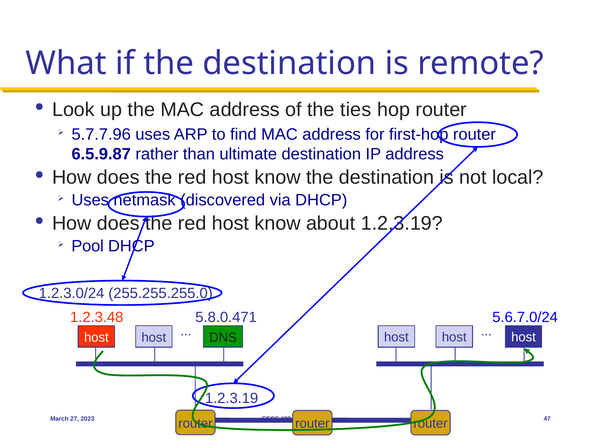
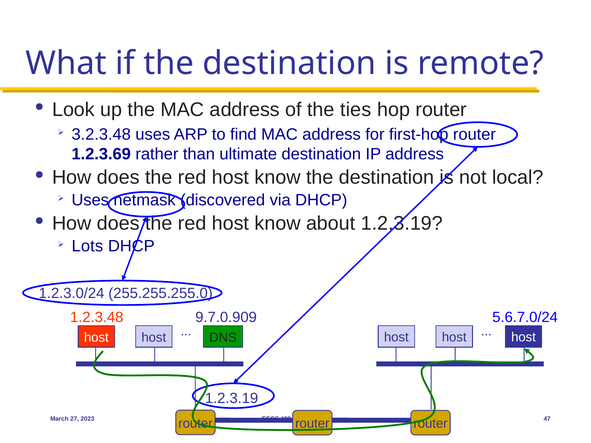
5.7.7.96: 5.7.7.96 -> 3.2.3.48
6.5.9.87: 6.5.9.87 -> 1.2.3.69
Pool: Pool -> Lots
5.8.0.471: 5.8.0.471 -> 9.7.0.909
